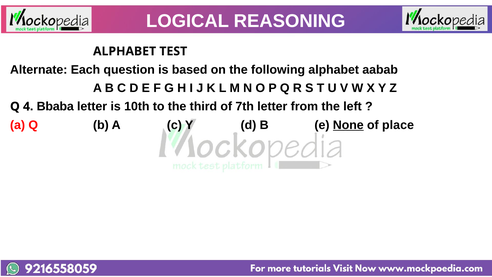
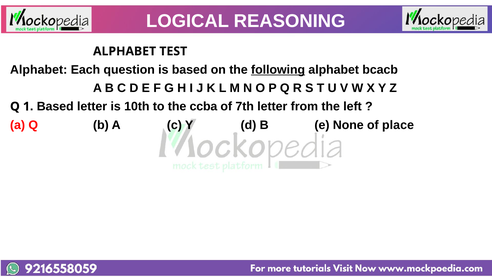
Alternate at (39, 70): Alternate -> Alphabet
following underline: none -> present
aabab: aabab -> bcacb
4: 4 -> 1
Bbaba at (55, 106): Bbaba -> Based
third: third -> ccba
None underline: present -> none
